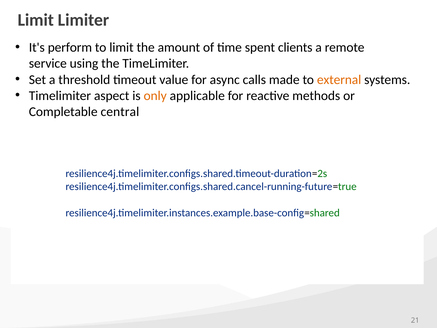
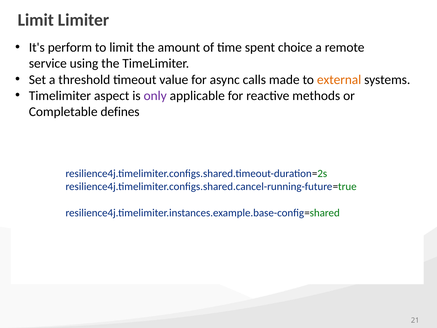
clients: clients -> choice
only colour: orange -> purple
central: central -> defines
